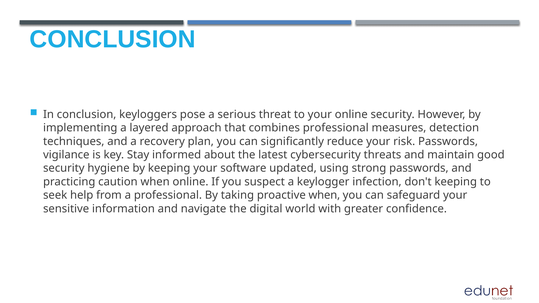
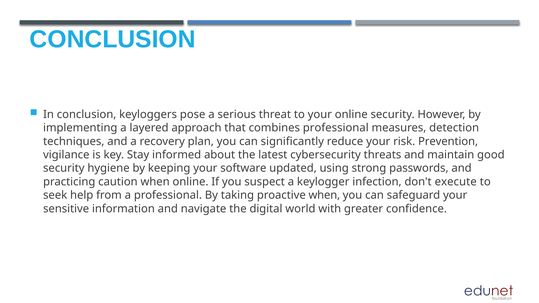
risk Passwords: Passwords -> Prevention
don't keeping: keeping -> execute
